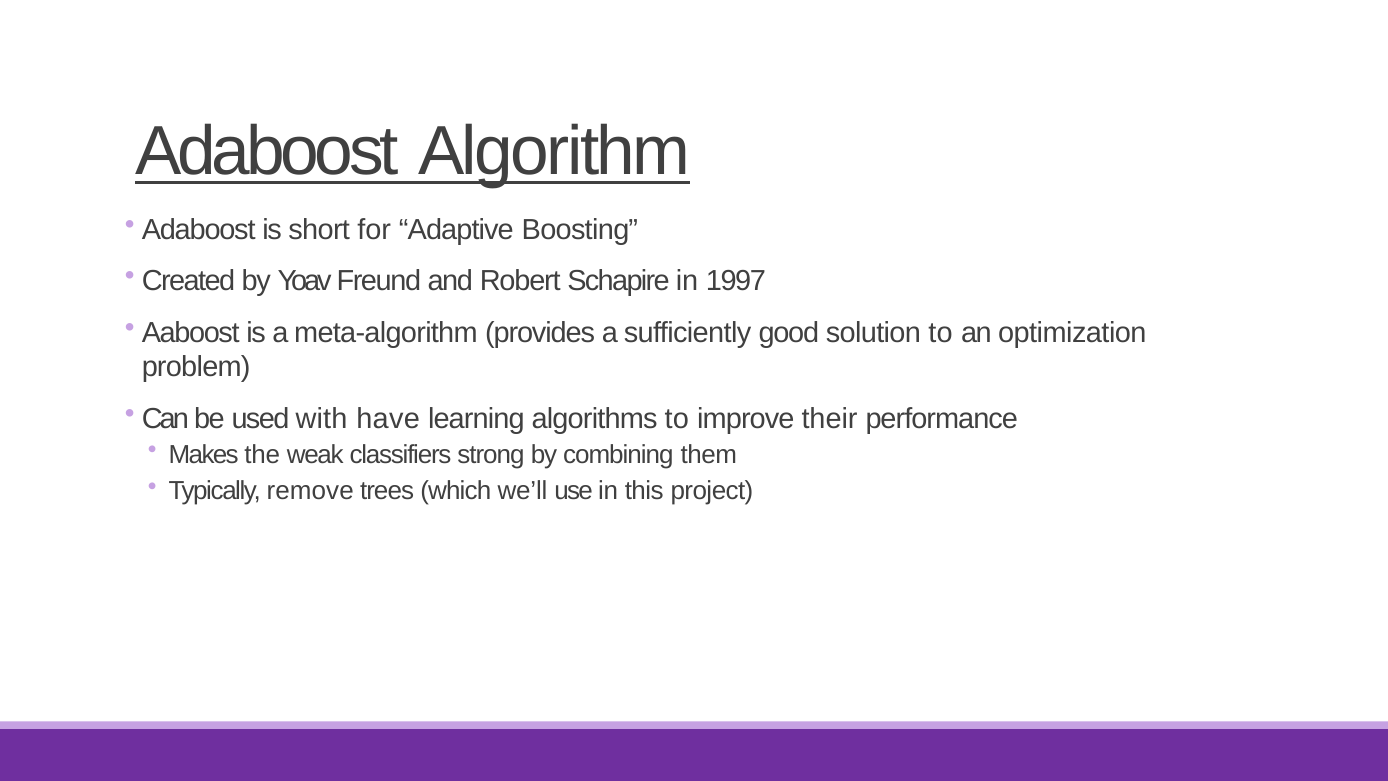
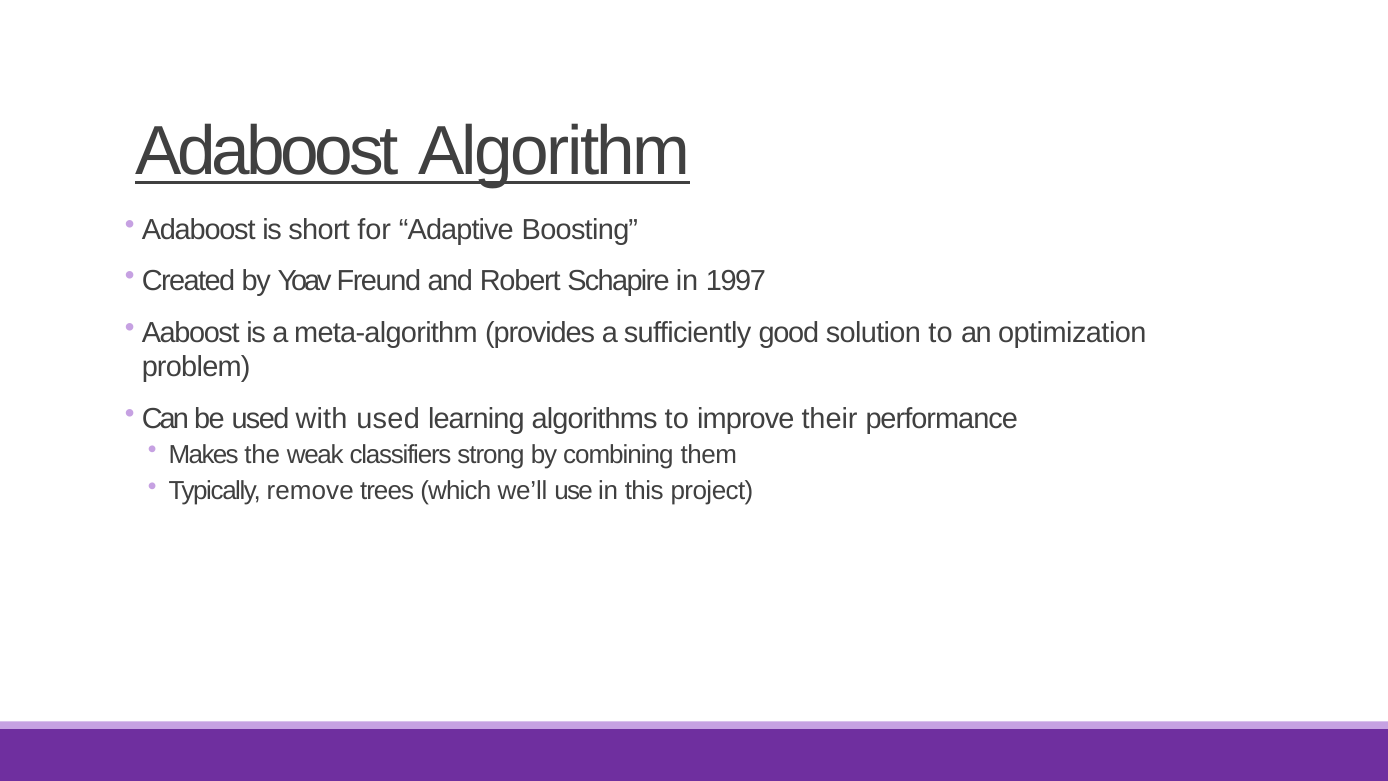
with have: have -> used
